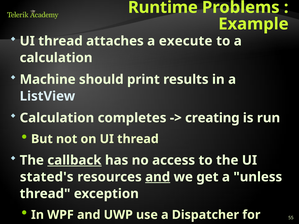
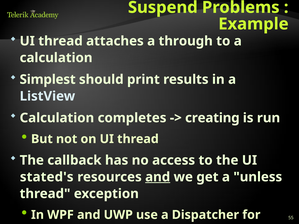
Runtime: Runtime -> Suspend
execute: execute -> through
Machine: Machine -> Simplest
callback underline: present -> none
